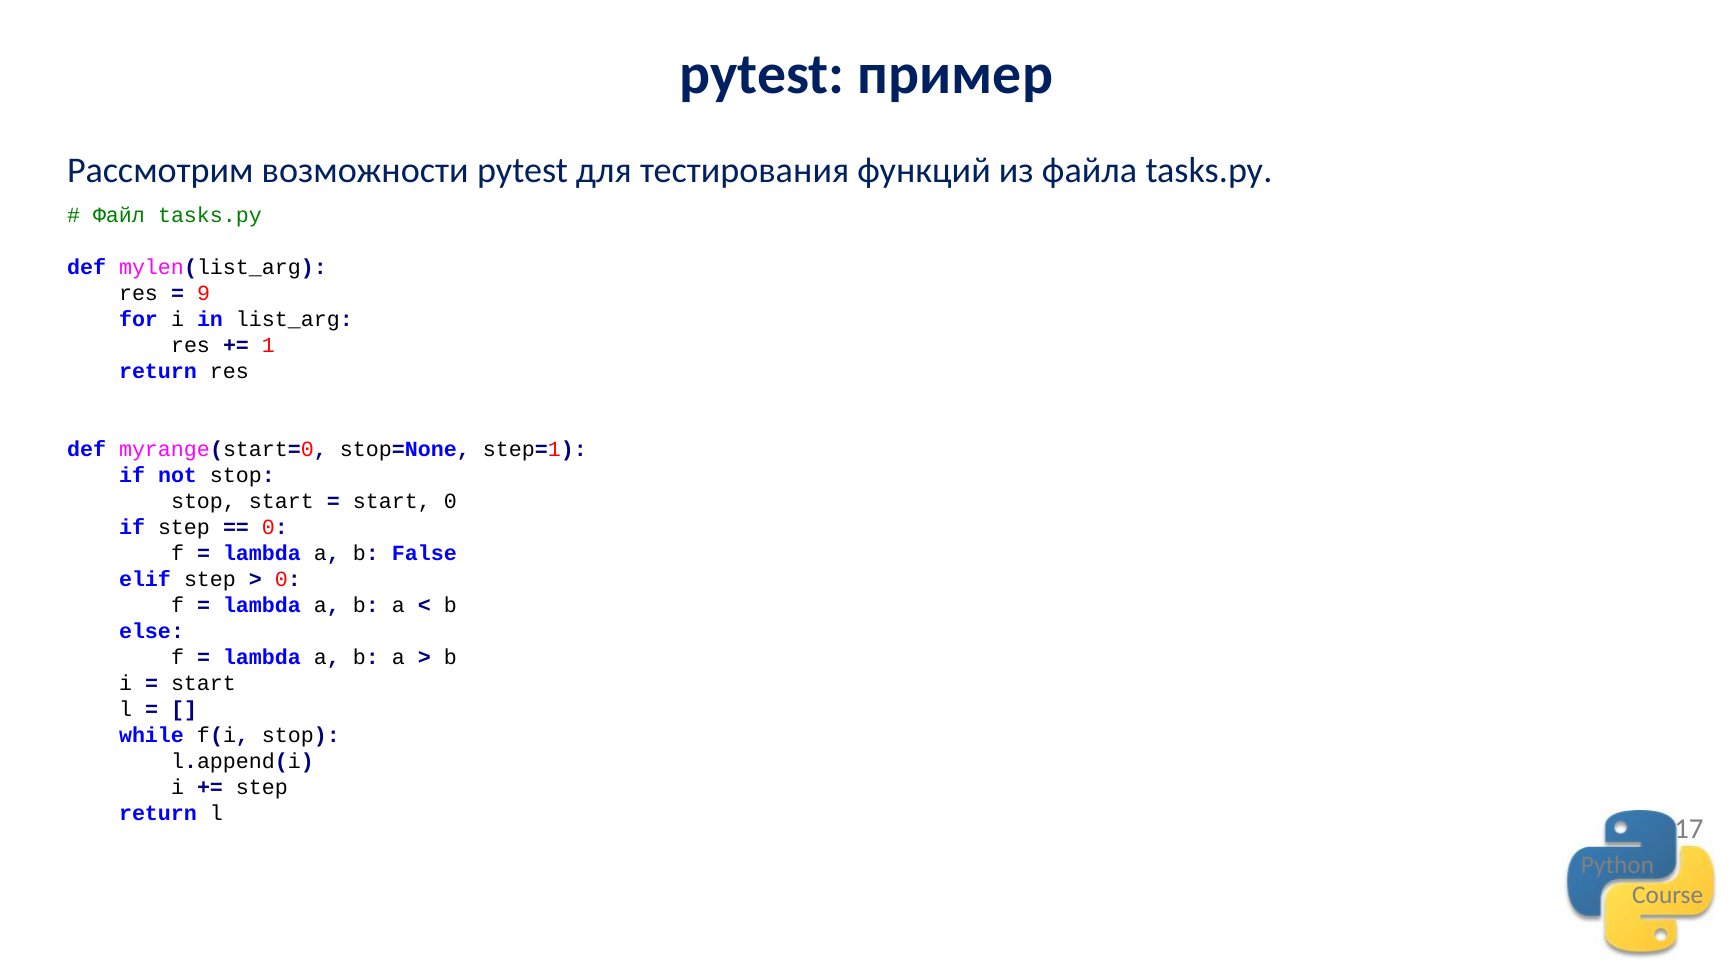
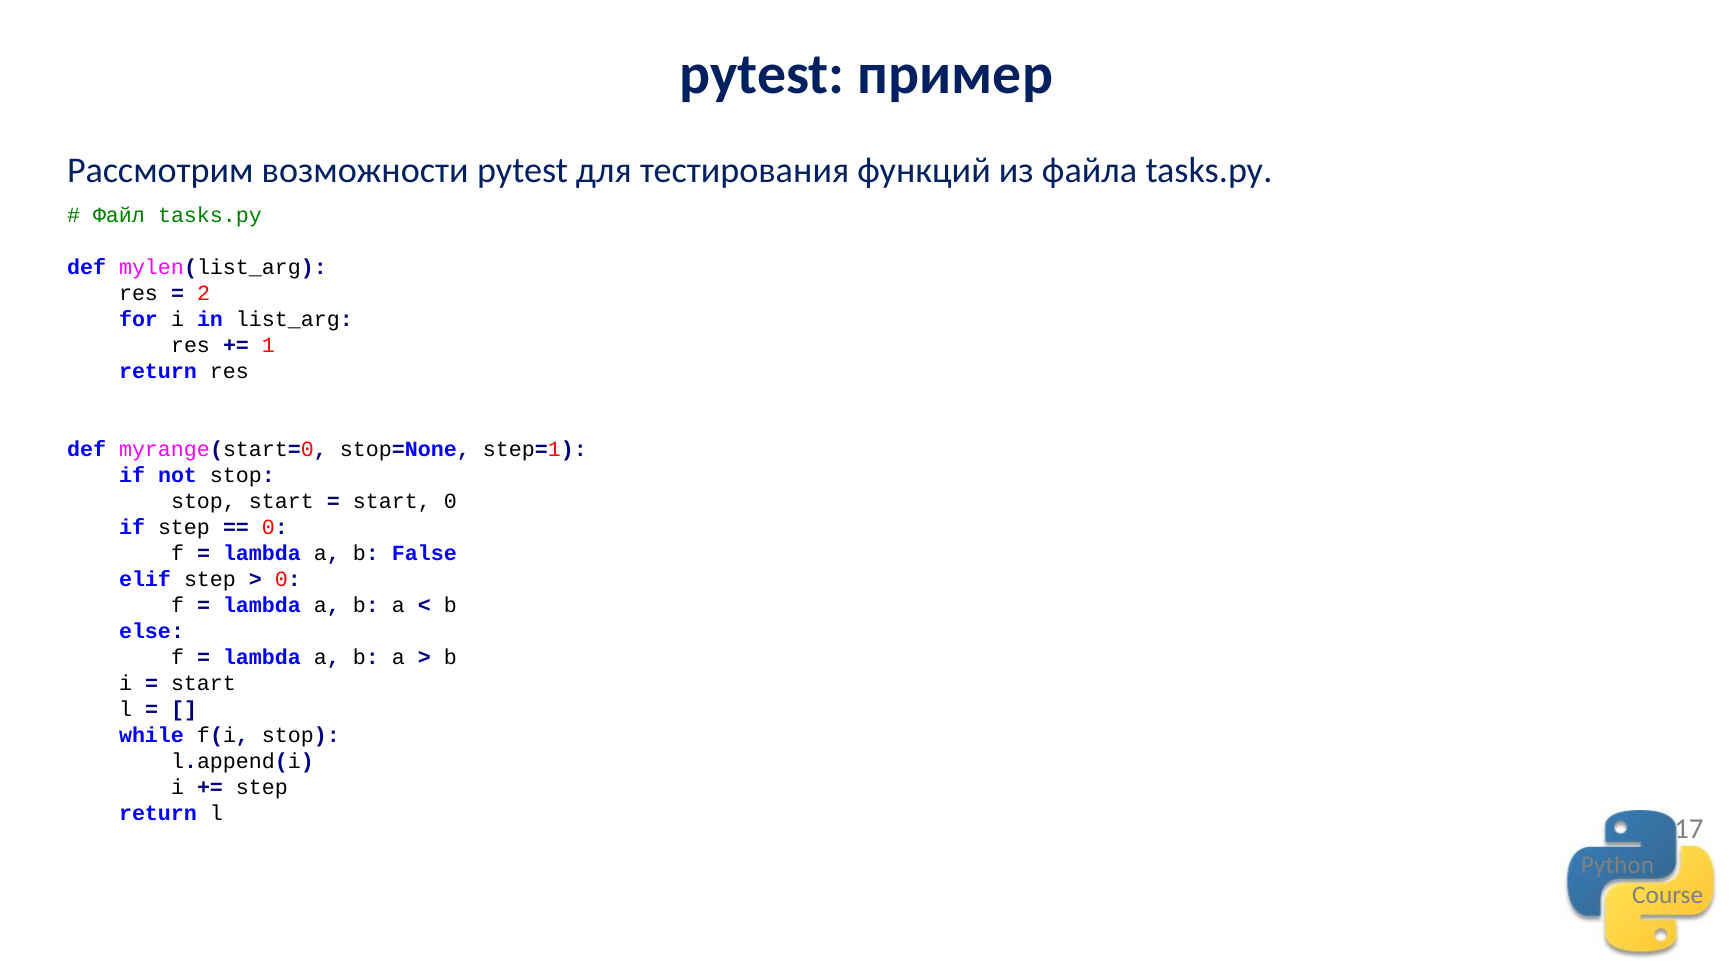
9: 9 -> 2
